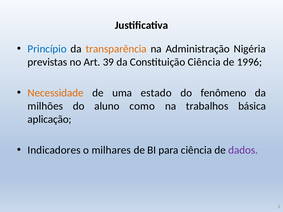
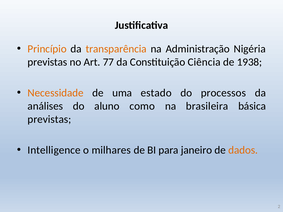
Princípio colour: blue -> orange
39: 39 -> 77
1996: 1996 -> 1938
fenômeno: fenômeno -> processos
milhões: milhões -> análises
trabalhos: trabalhos -> brasileira
aplicação at (50, 119): aplicação -> previstas
Indicadores: Indicadores -> Intelligence
para ciência: ciência -> janeiro
dados colour: purple -> orange
